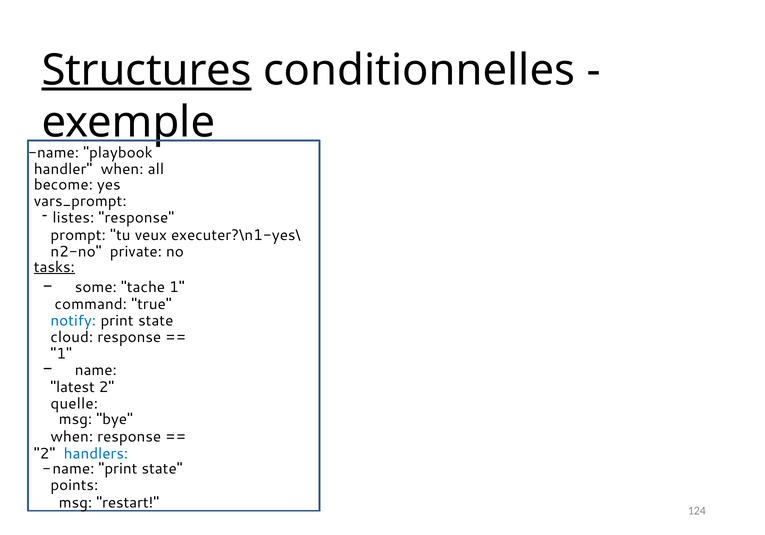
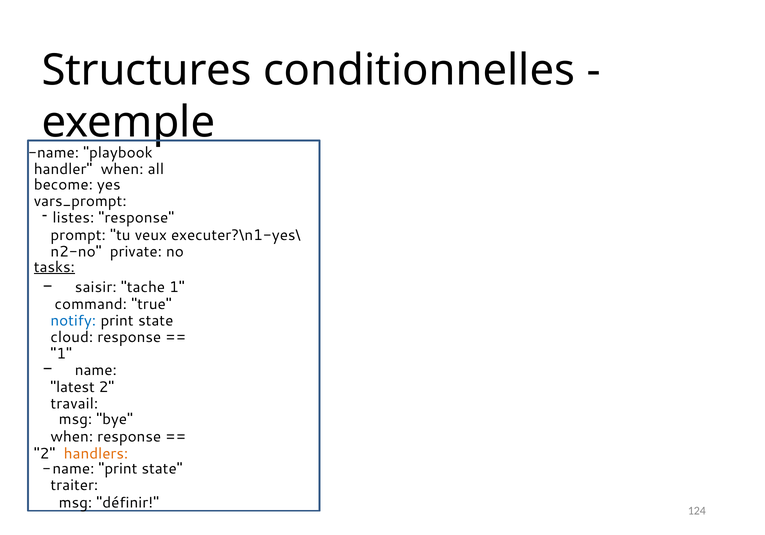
Structures underline: present -> none
some: some -> saisir
quelle: quelle -> travail
handlers colour: blue -> orange
points: points -> traiter
restart: restart -> définir
